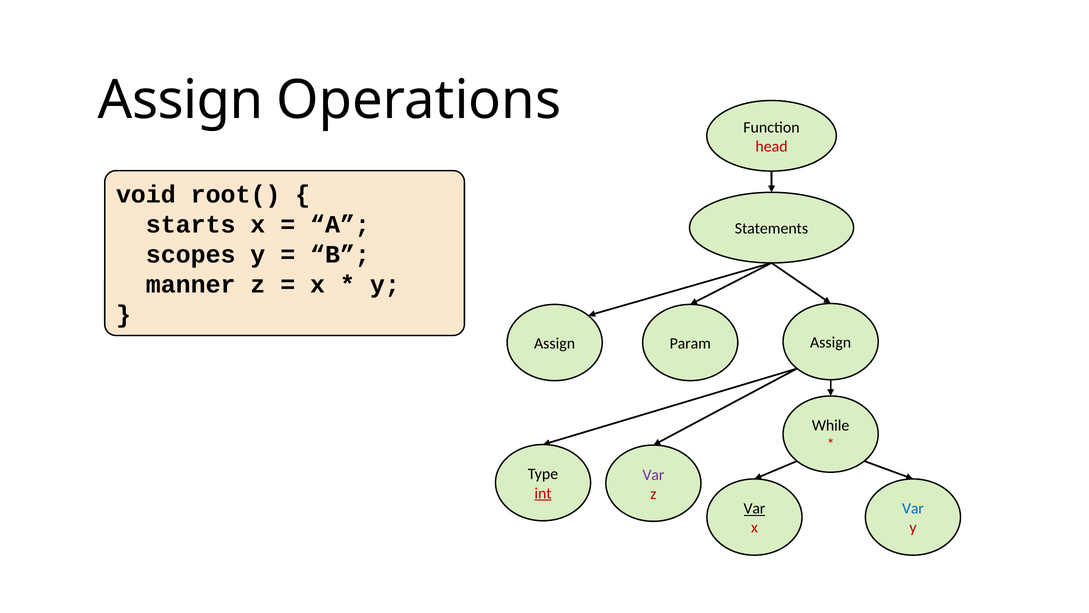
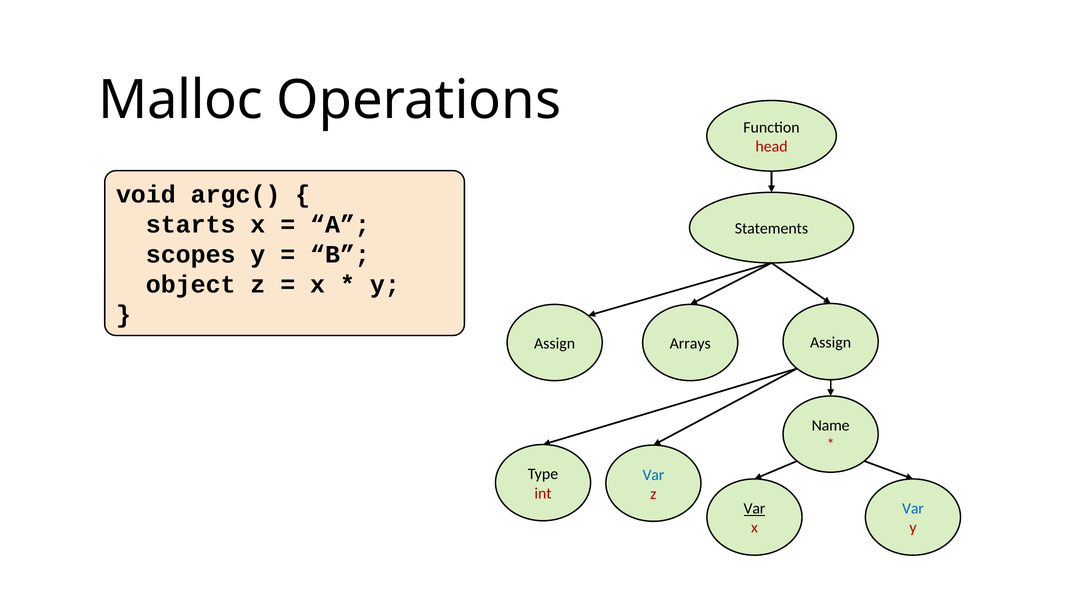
Assign at (181, 100): Assign -> Malloc
root(: root( -> argc(
manner: manner -> object
Param: Param -> Arrays
While: While -> Name
Var at (653, 474) colour: purple -> blue
int underline: present -> none
